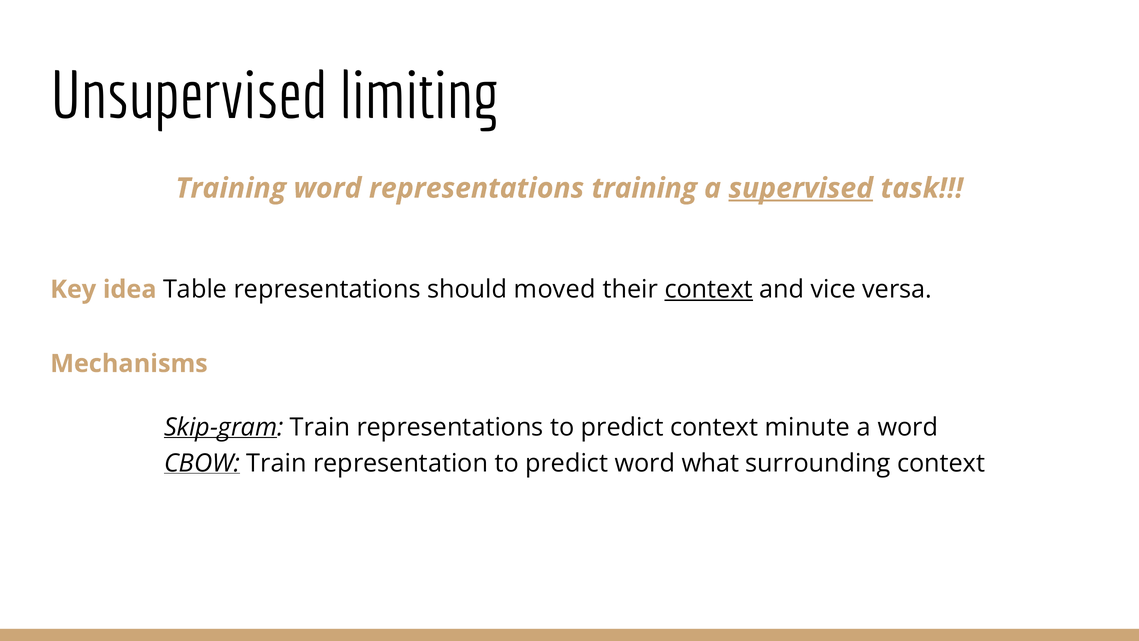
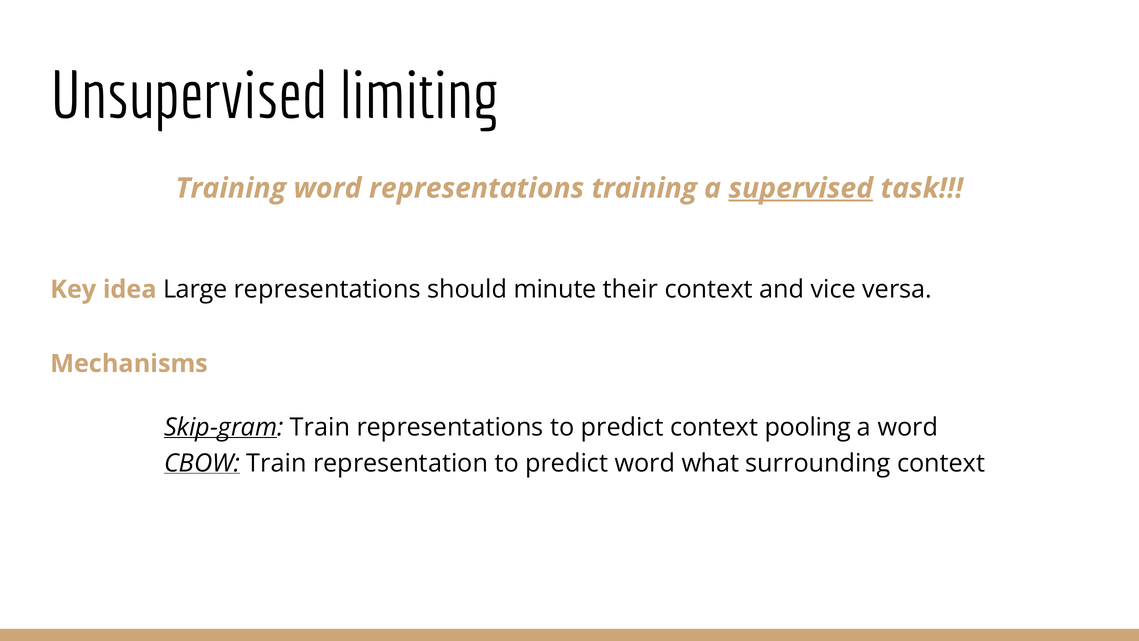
Table: Table -> Large
moved: moved -> minute
context at (709, 289) underline: present -> none
minute: minute -> pooling
